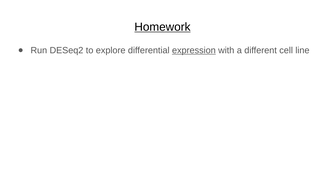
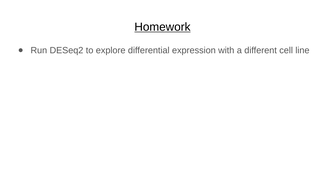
expression underline: present -> none
